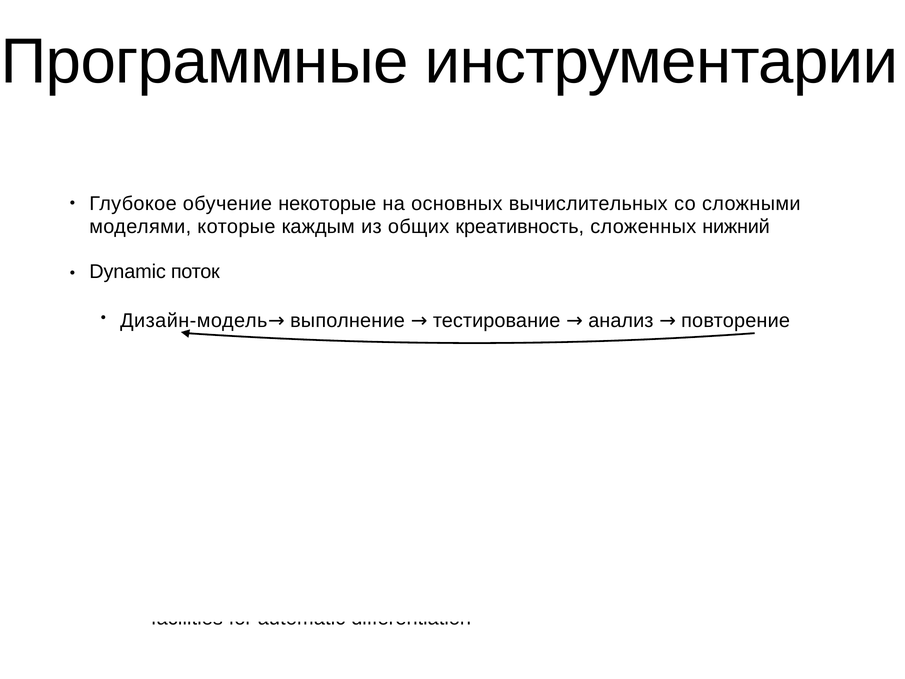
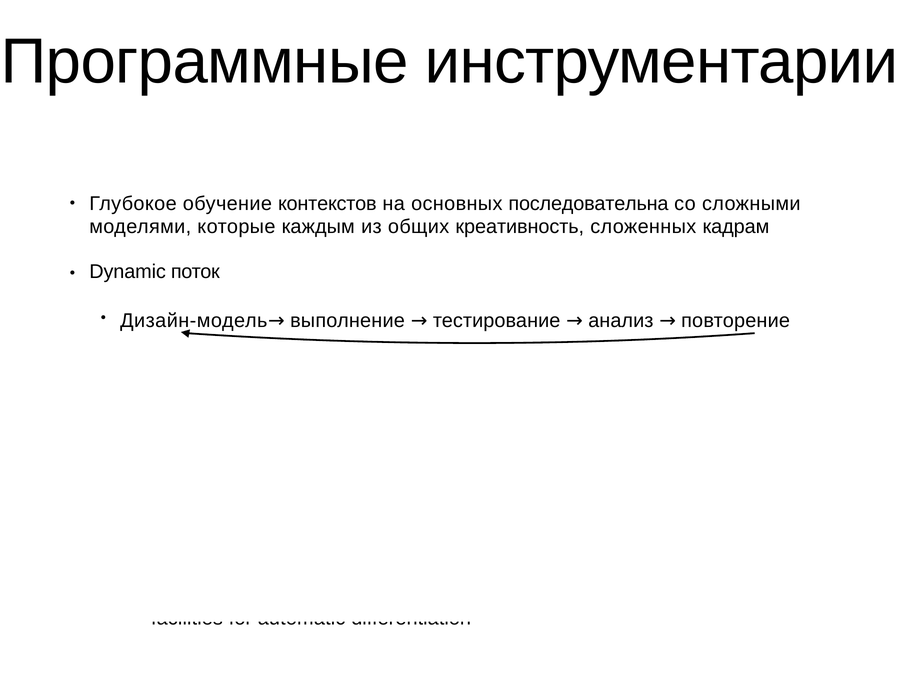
некоторые: некоторые -> контекстов
вычислительных: вычислительных -> последовательна
нижний: нижний -> кадрам
